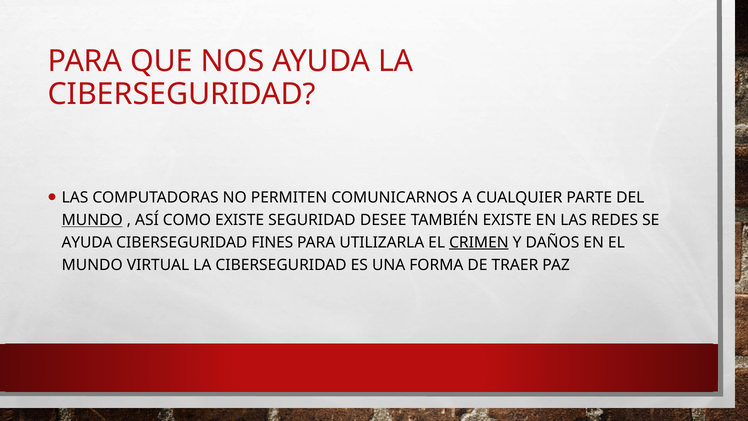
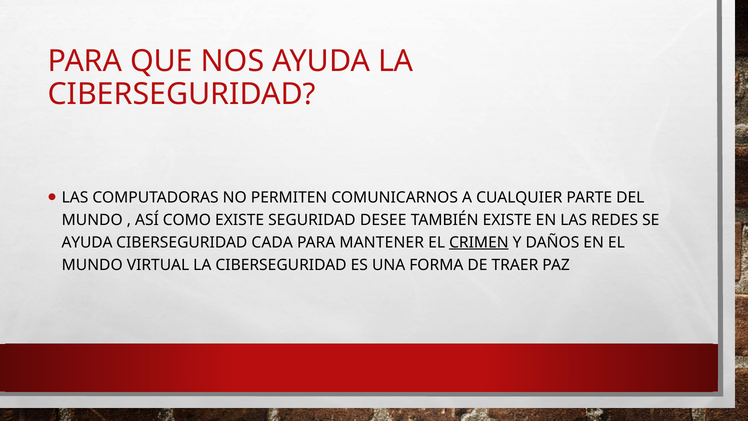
MUNDO at (92, 220) underline: present -> none
FINES: FINES -> CADA
UTILIZARLA: UTILIZARLA -> MANTENER
